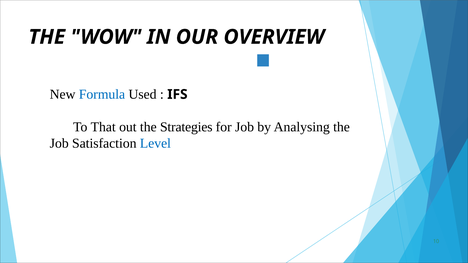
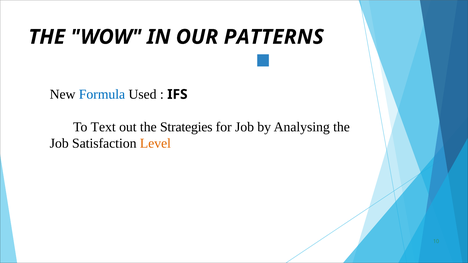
OVERVIEW: OVERVIEW -> PATTERNS
That: That -> Text
Level colour: blue -> orange
